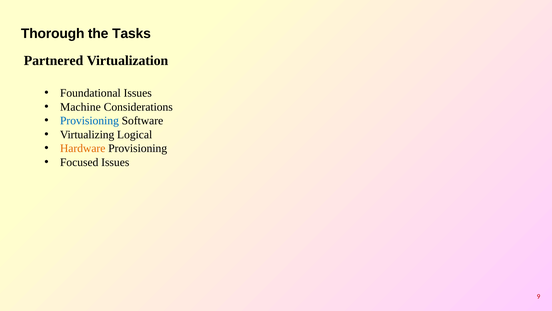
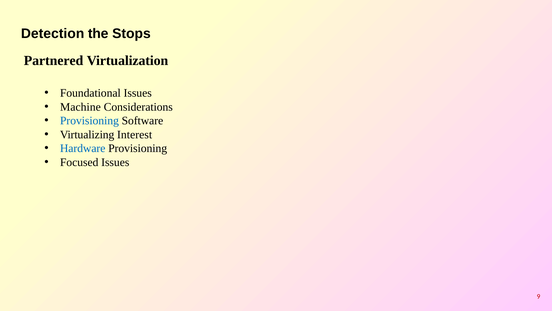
Thorough: Thorough -> Detection
Tasks: Tasks -> Stops
Logical: Logical -> Interest
Hardware colour: orange -> blue
